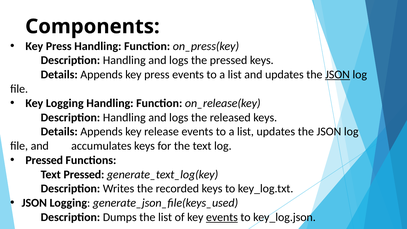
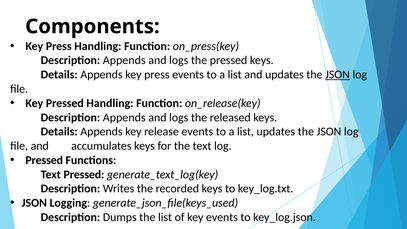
Handling at (124, 60): Handling -> Appends
Key Logging: Logging -> Pressed
Handling at (124, 117): Handling -> Appends
events at (222, 217) underline: present -> none
